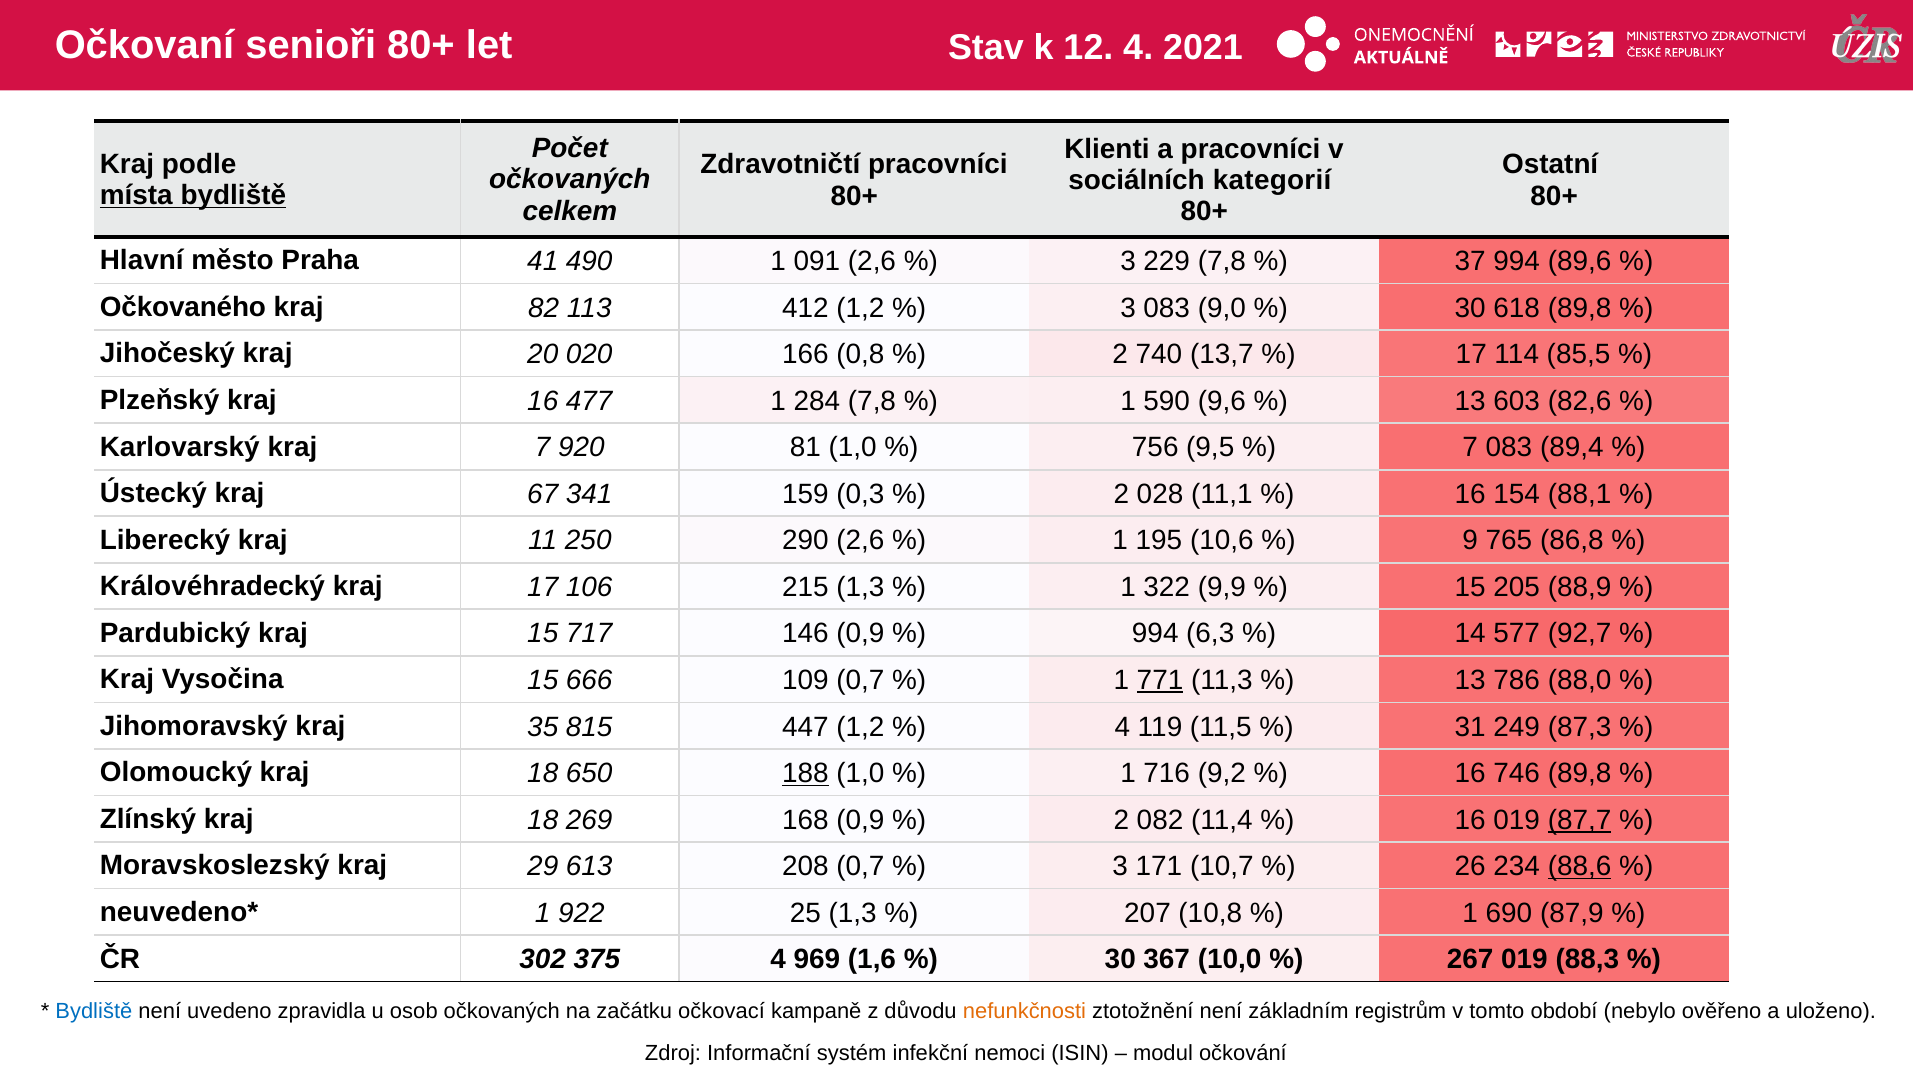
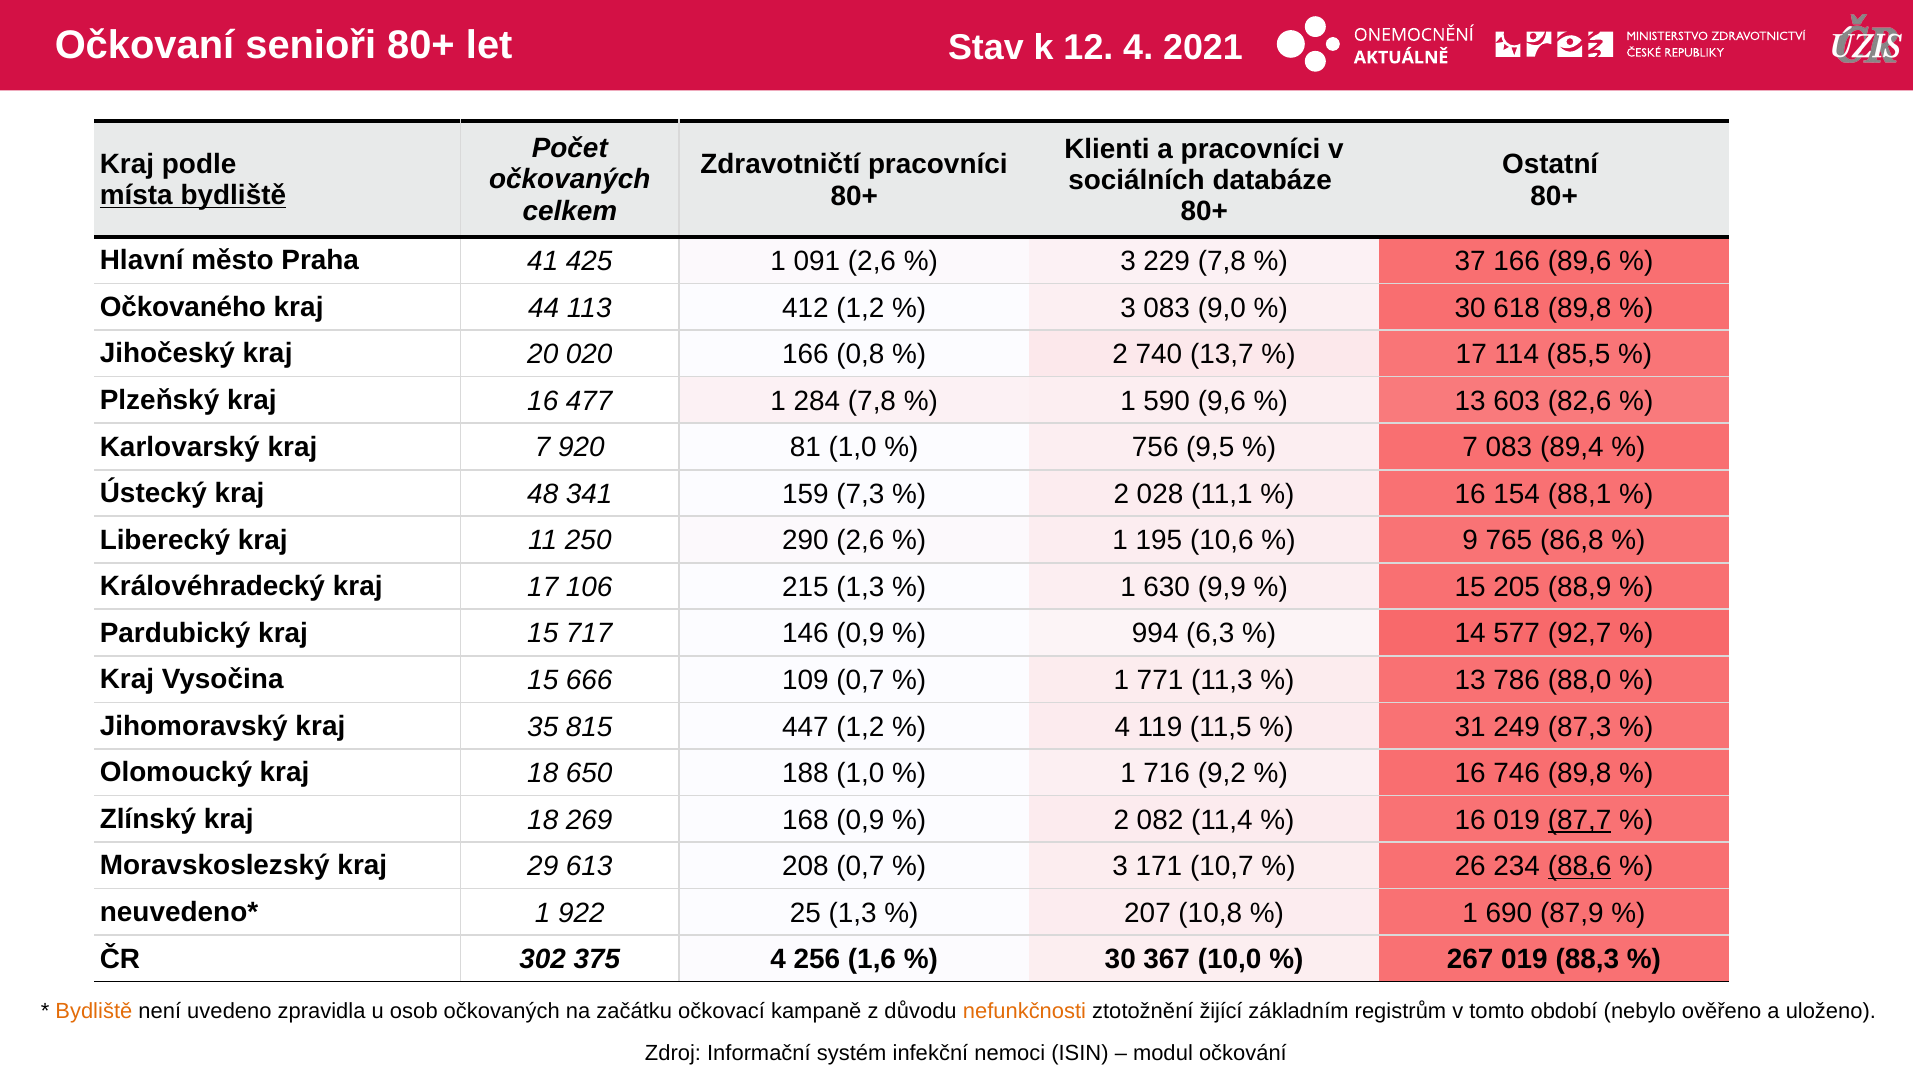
kategorií: kategorií -> databáze
490: 490 -> 425
37 994: 994 -> 166
82: 82 -> 44
67: 67 -> 48
0,3: 0,3 -> 7,3
322: 322 -> 630
771 underline: present -> none
188 underline: present -> none
969: 969 -> 256
Bydliště at (94, 1011) colour: blue -> orange
ztotožnění není: není -> žijící
